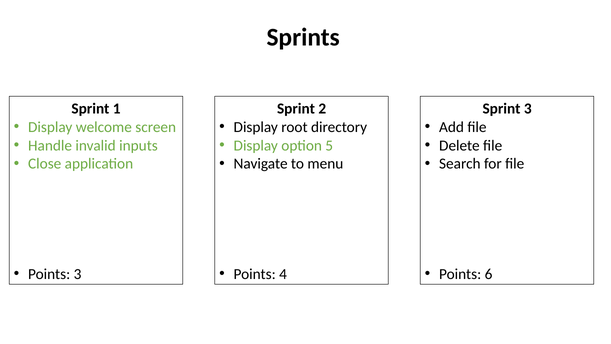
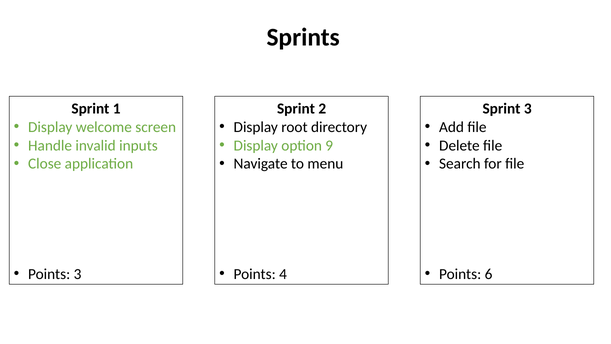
5: 5 -> 9
